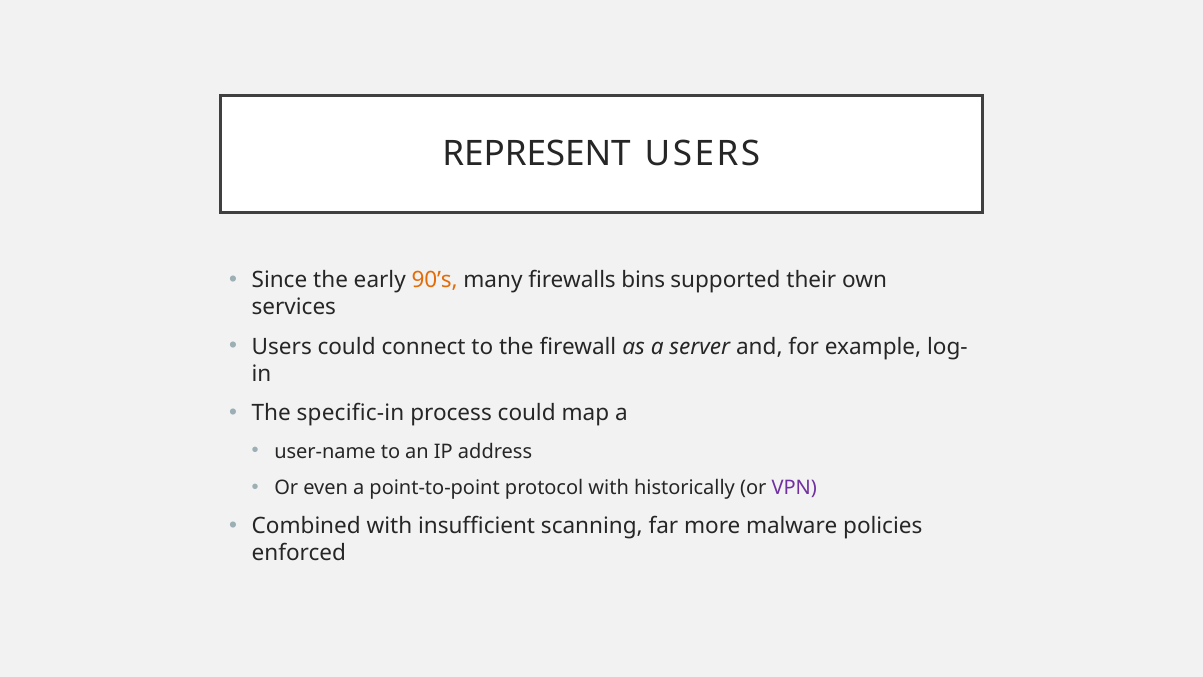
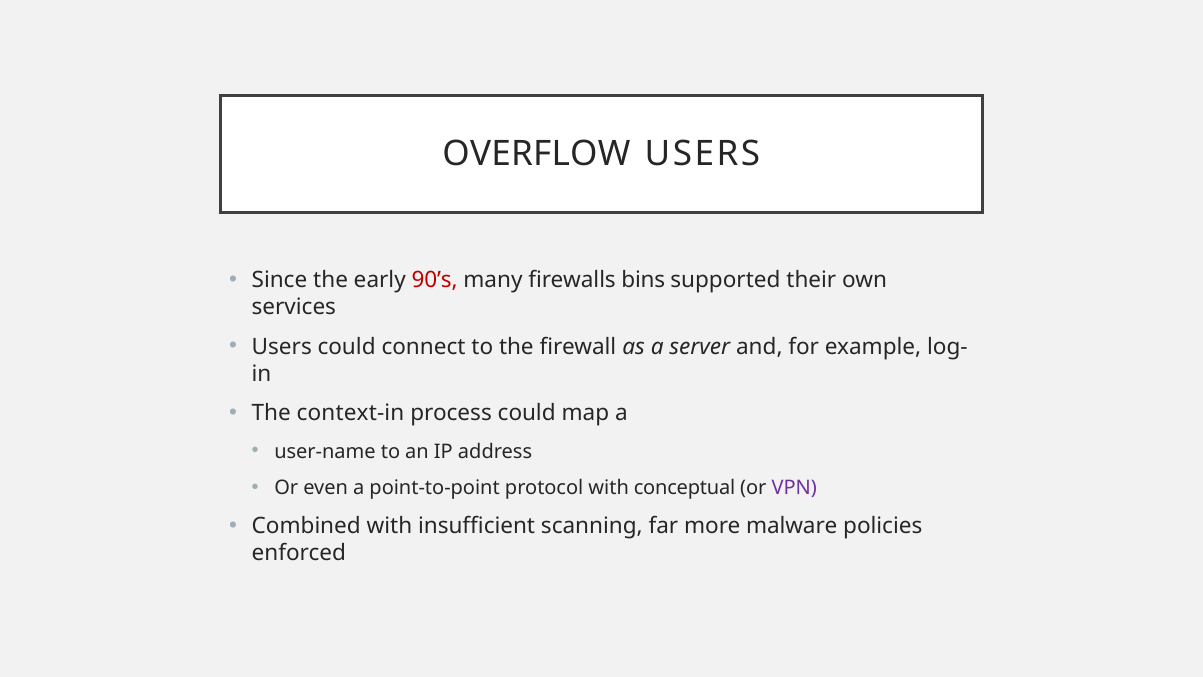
REPRESENT: REPRESENT -> OVERFLOW
90’s colour: orange -> red
specific-in: specific-in -> context-in
historically: historically -> conceptual
